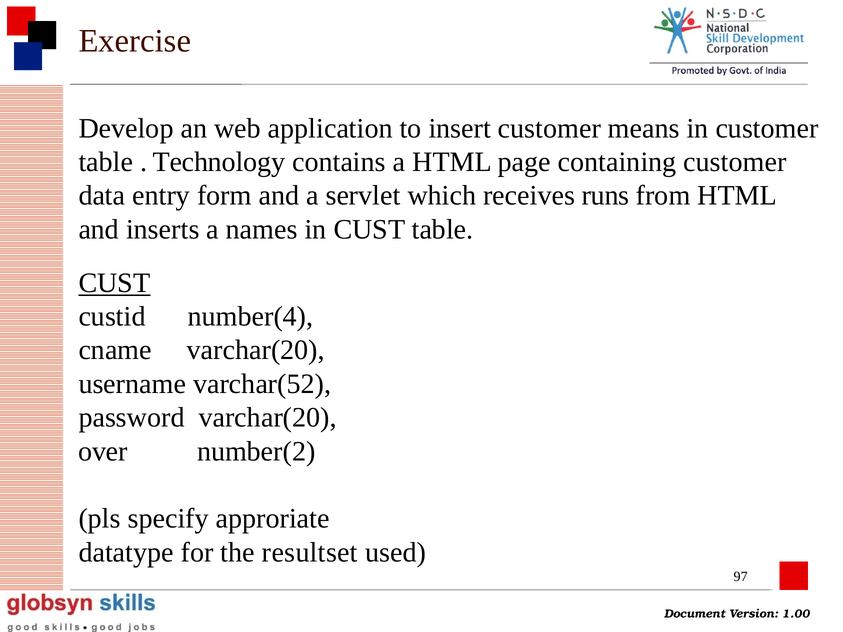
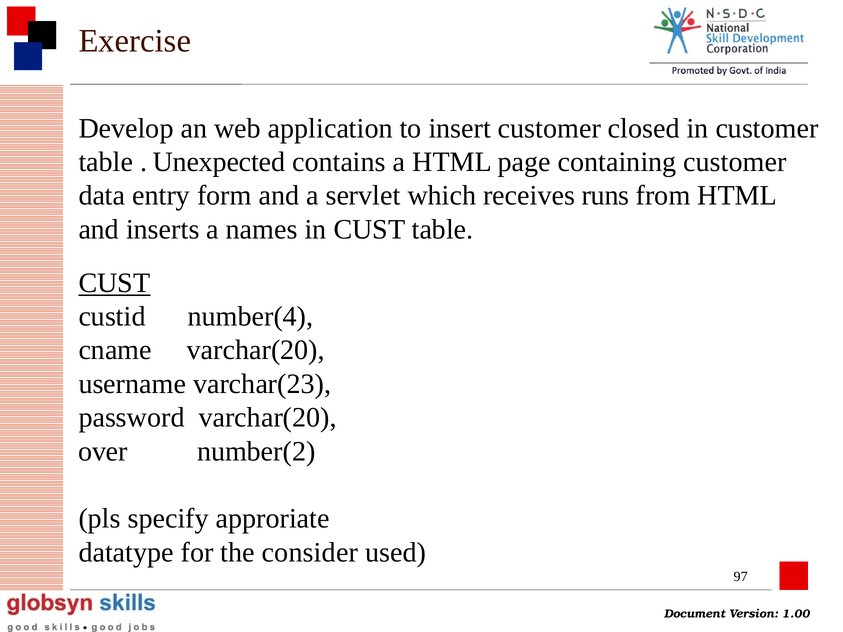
means: means -> closed
Technology: Technology -> Unexpected
varchar(52: varchar(52 -> varchar(23
resultset: resultset -> consider
